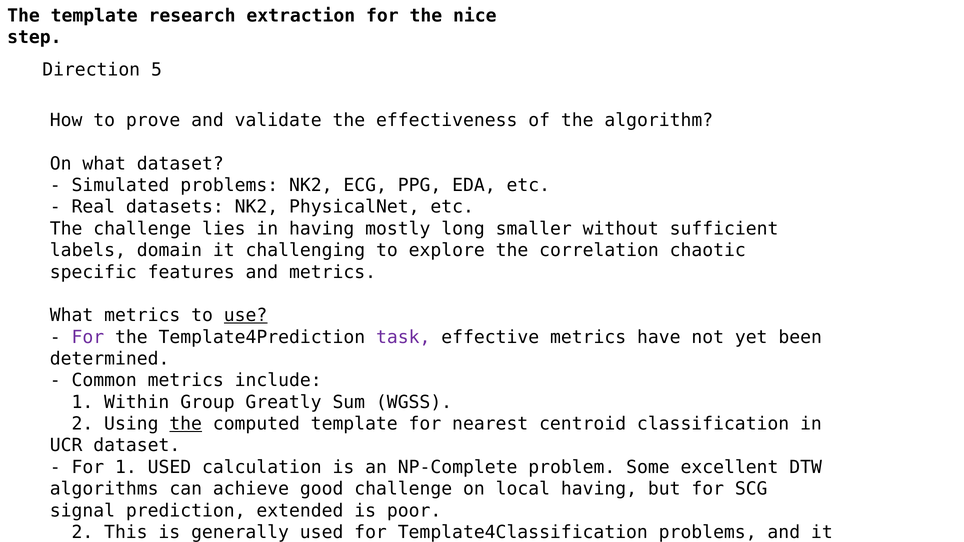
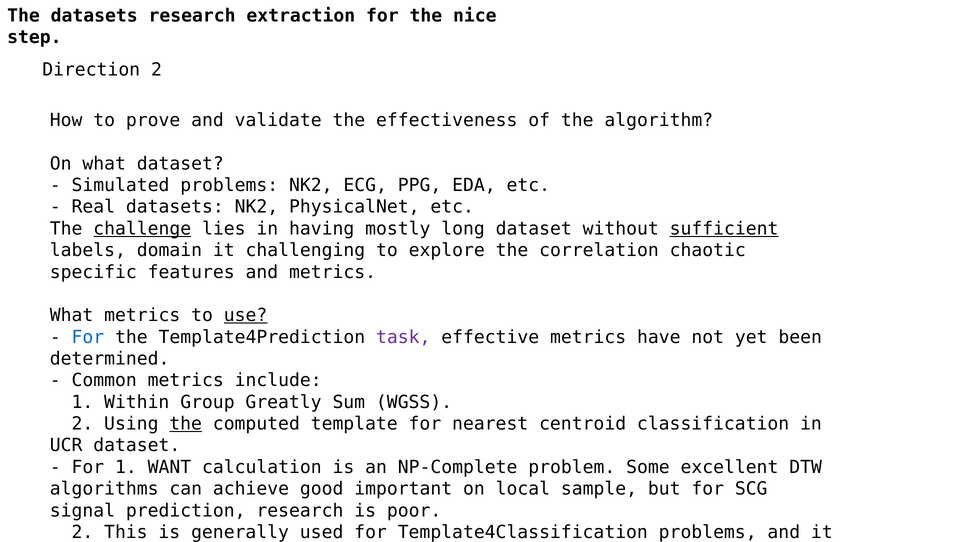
The template: template -> datasets
Direction 5: 5 -> 2
challenge at (142, 229) underline: none -> present
long smaller: smaller -> dataset
sufficient underline: none -> present
For at (88, 337) colour: purple -> blue
1 USED: USED -> WANT
good challenge: challenge -> important
local having: having -> sample
prediction extended: extended -> research
